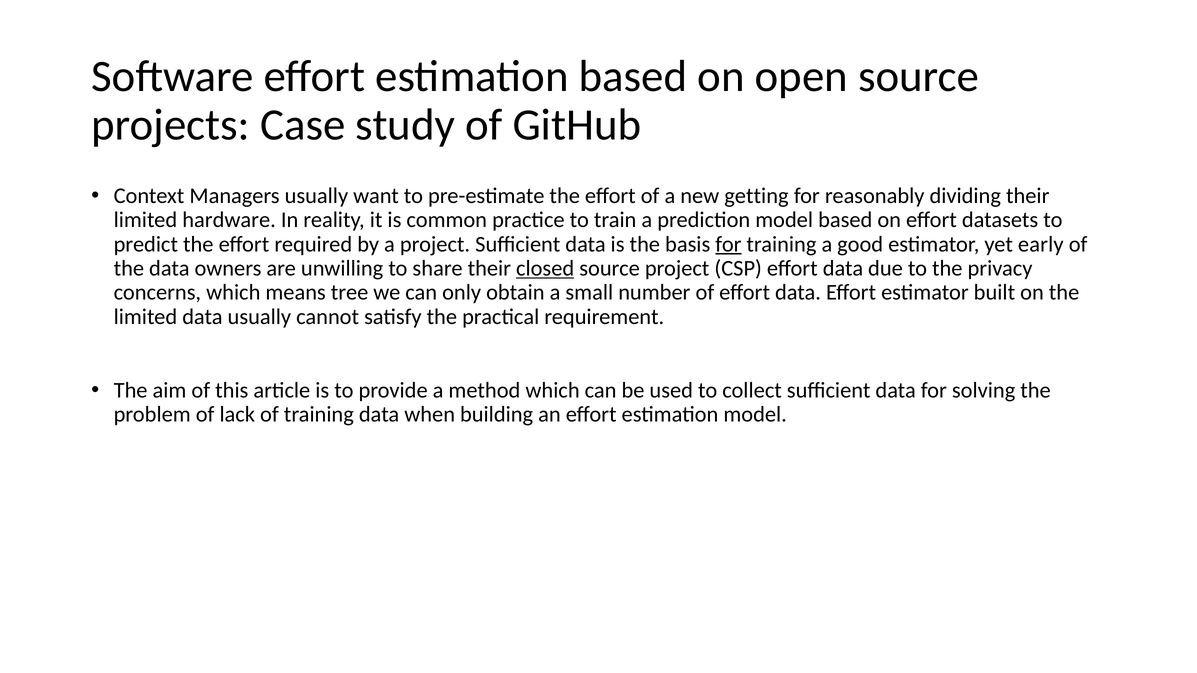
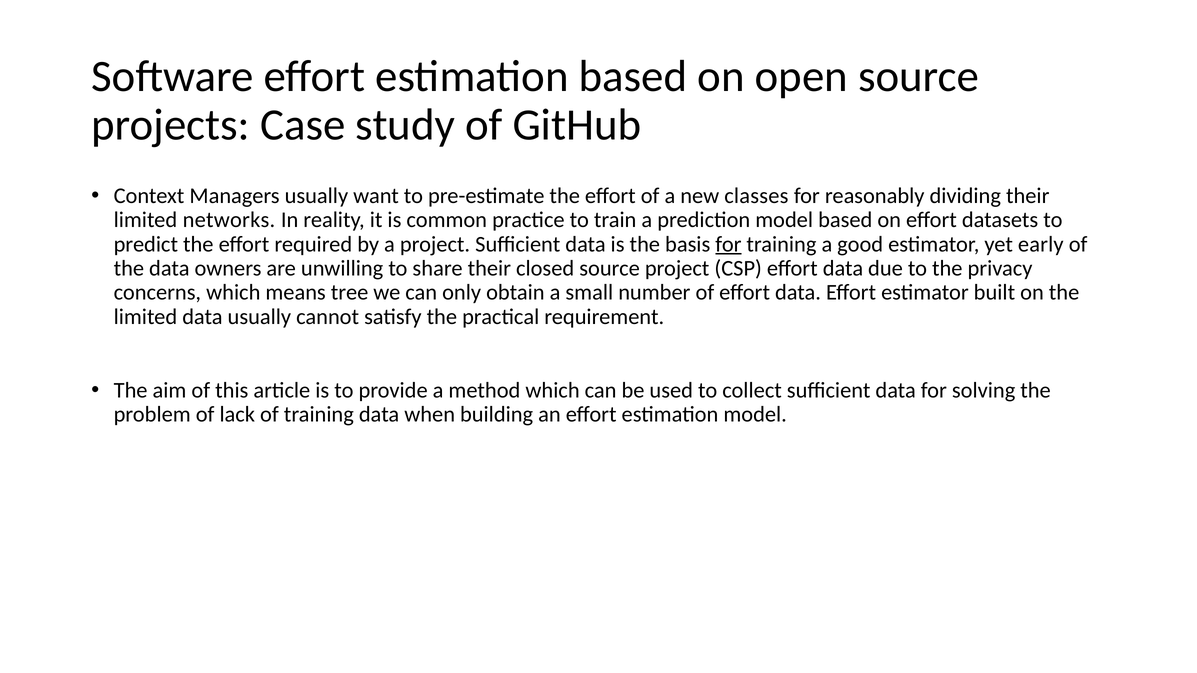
getting: getting -> classes
hardware: hardware -> networks
closed underline: present -> none
